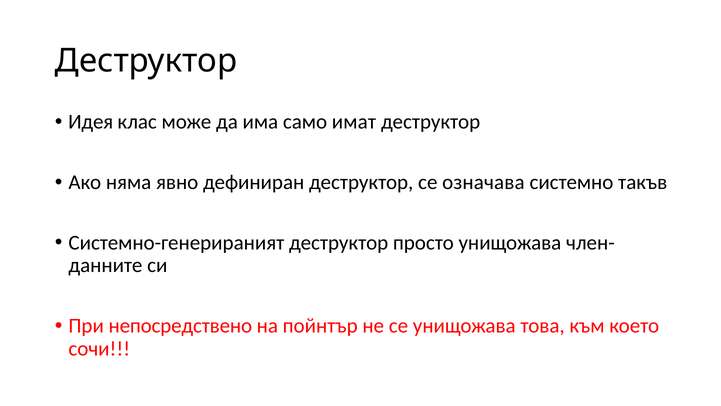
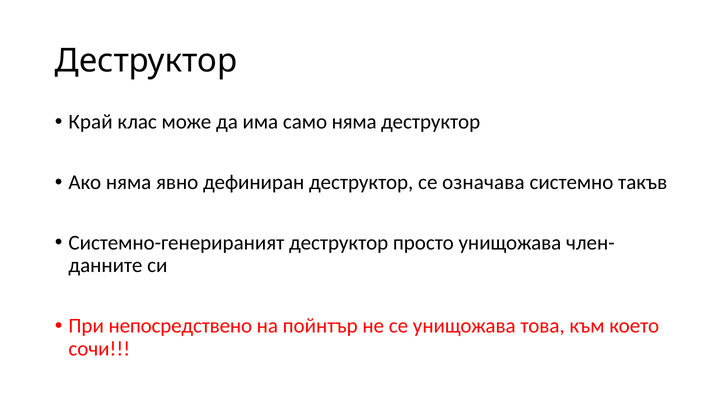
Идея: Идея -> Край
само имат: имат -> няма
